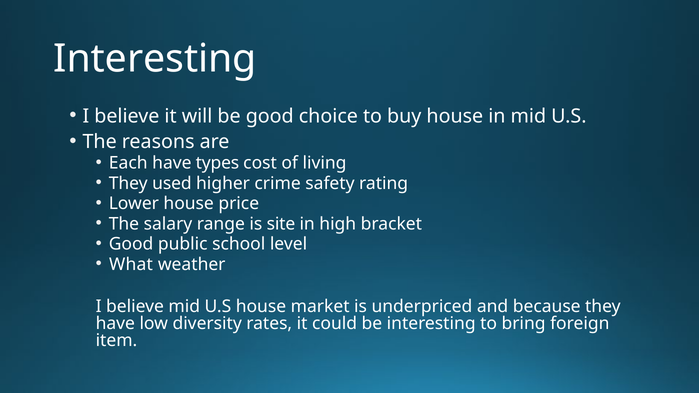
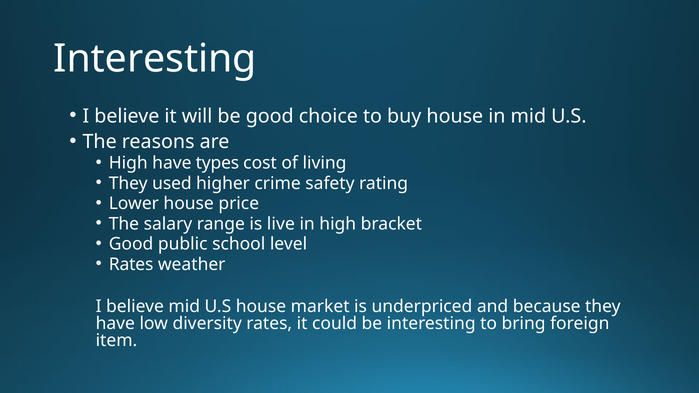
Each at (128, 163): Each -> High
site: site -> live
What at (131, 264): What -> Rates
